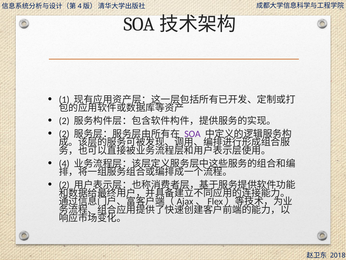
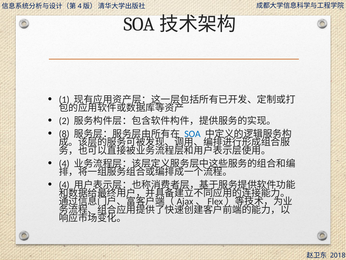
2 at (64, 134): 2 -> 8
SOA colour: purple -> blue
2 at (64, 185): 2 -> 4
